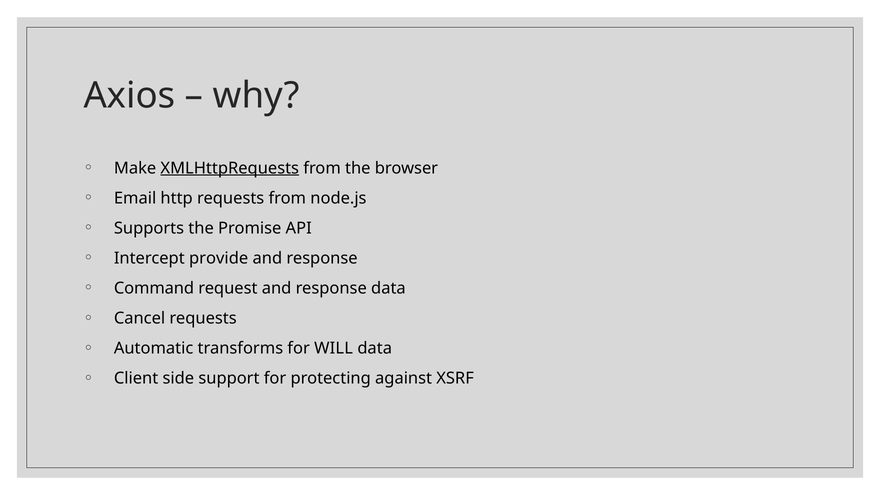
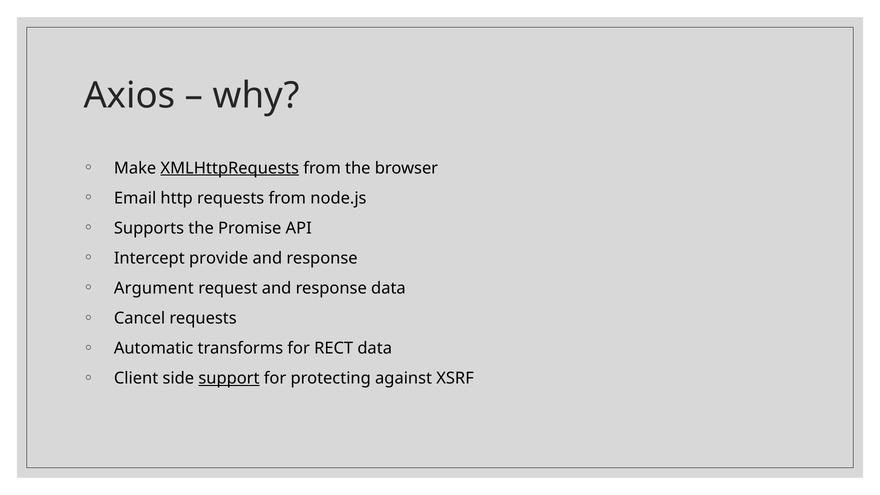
Command: Command -> Argument
WILL: WILL -> RECT
support underline: none -> present
